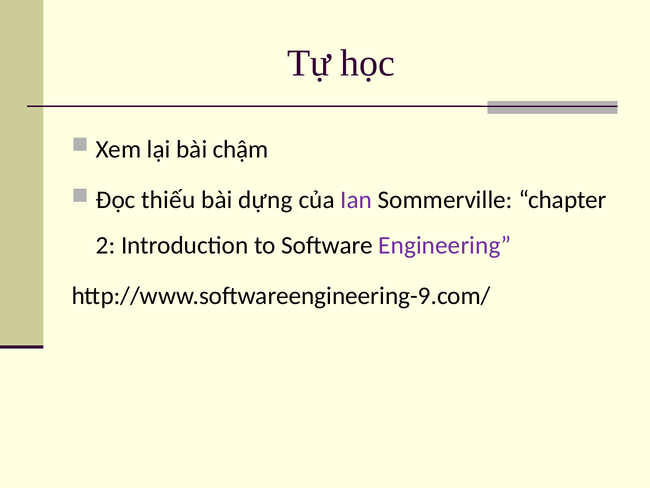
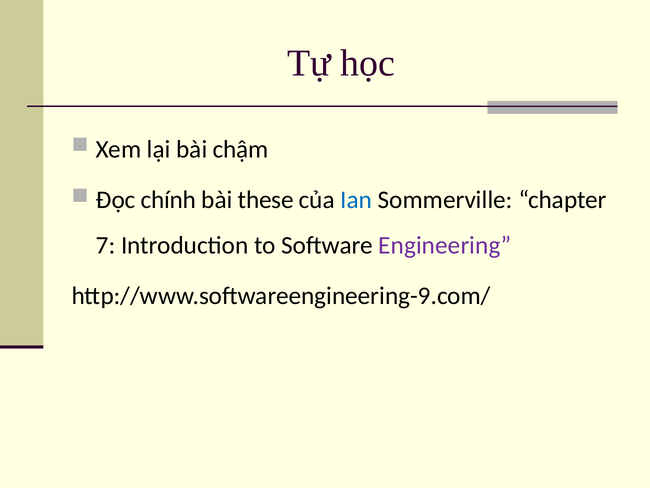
thiếu: thiếu -> chính
dựng: dựng -> these
Ian colour: purple -> blue
2: 2 -> 7
